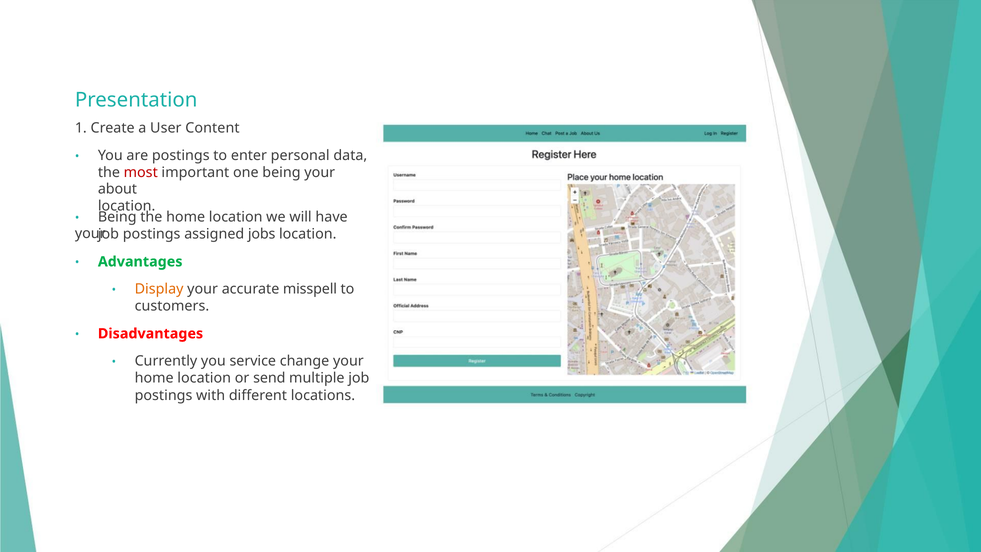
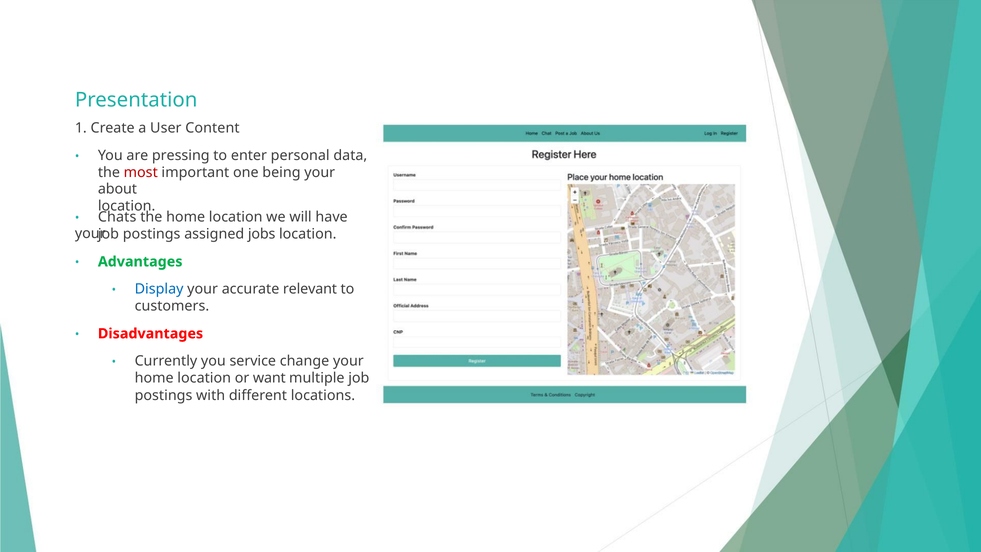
are postings: postings -> pressing
Being at (117, 217): Being -> Chats
Display colour: orange -> blue
misspell: misspell -> relevant
send: send -> want
